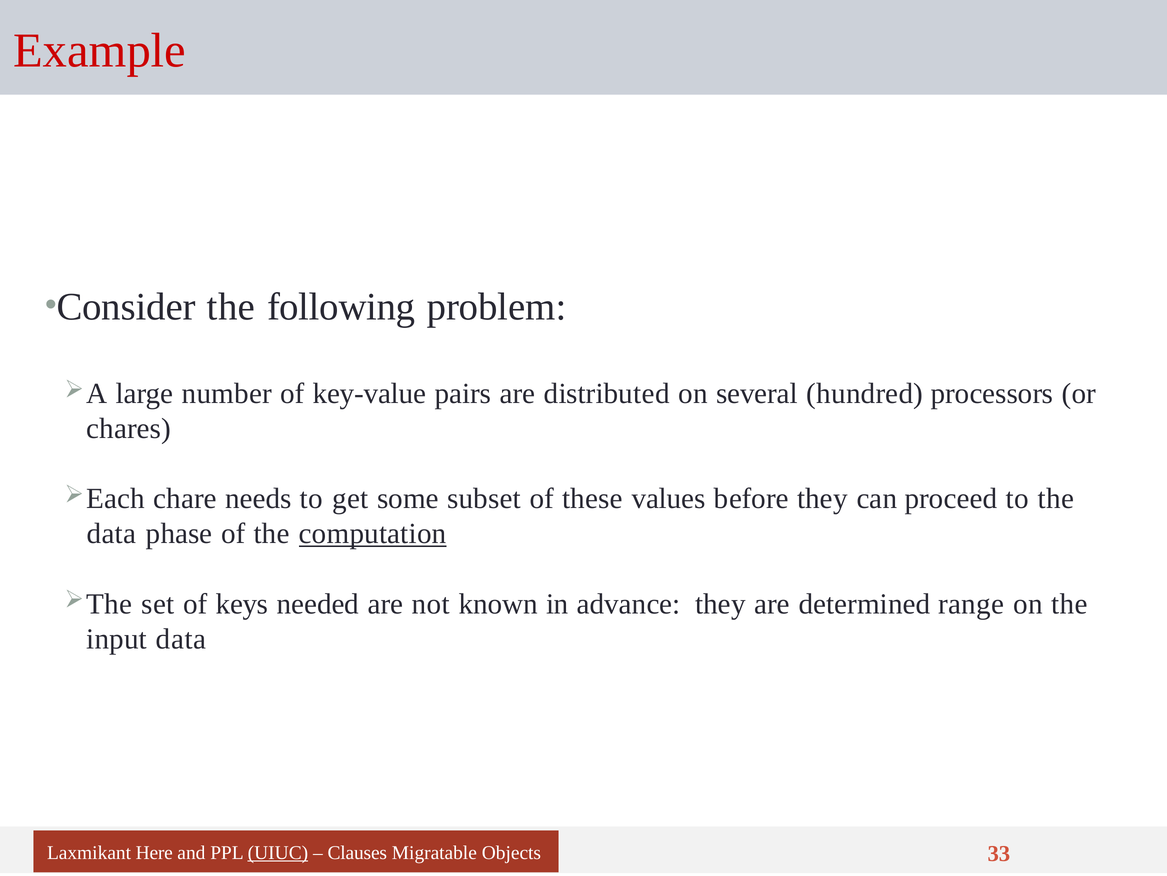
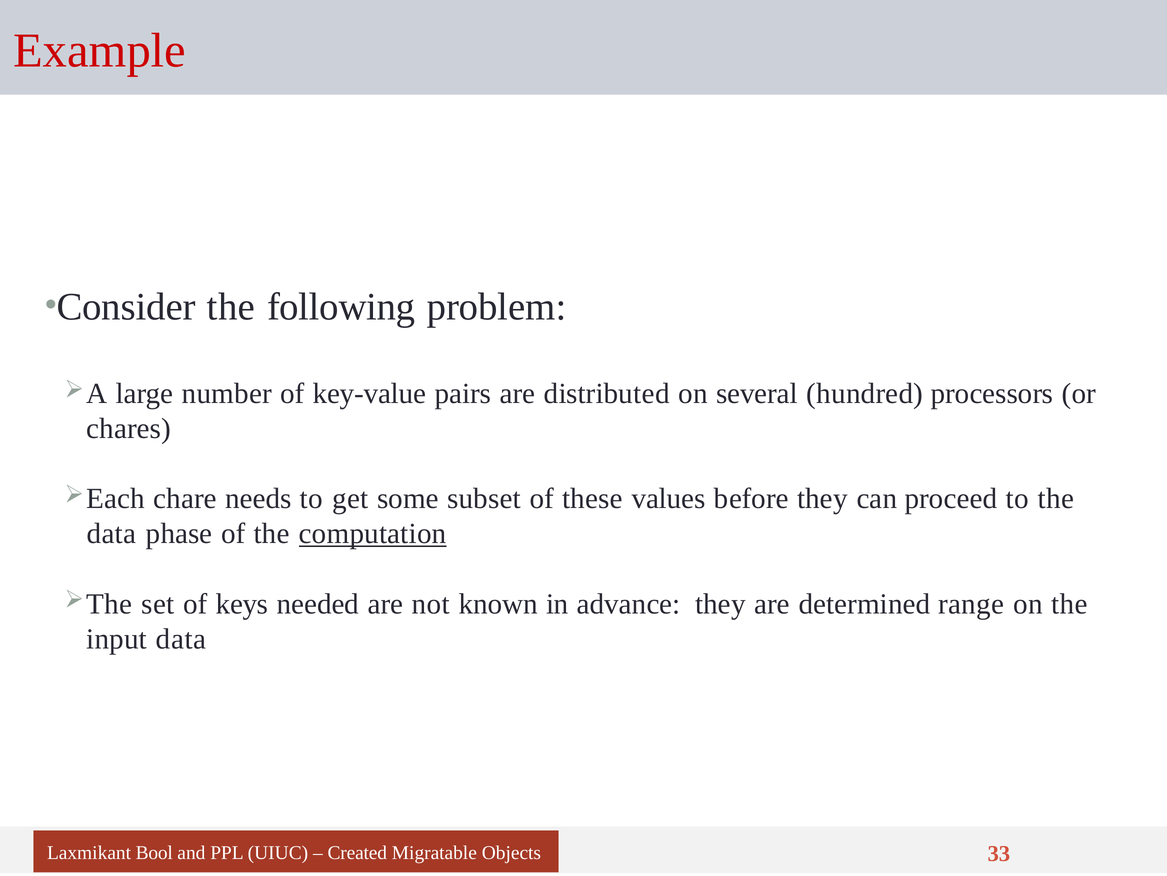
Here: Here -> Bool
UIUC underline: present -> none
Clauses: Clauses -> Created
